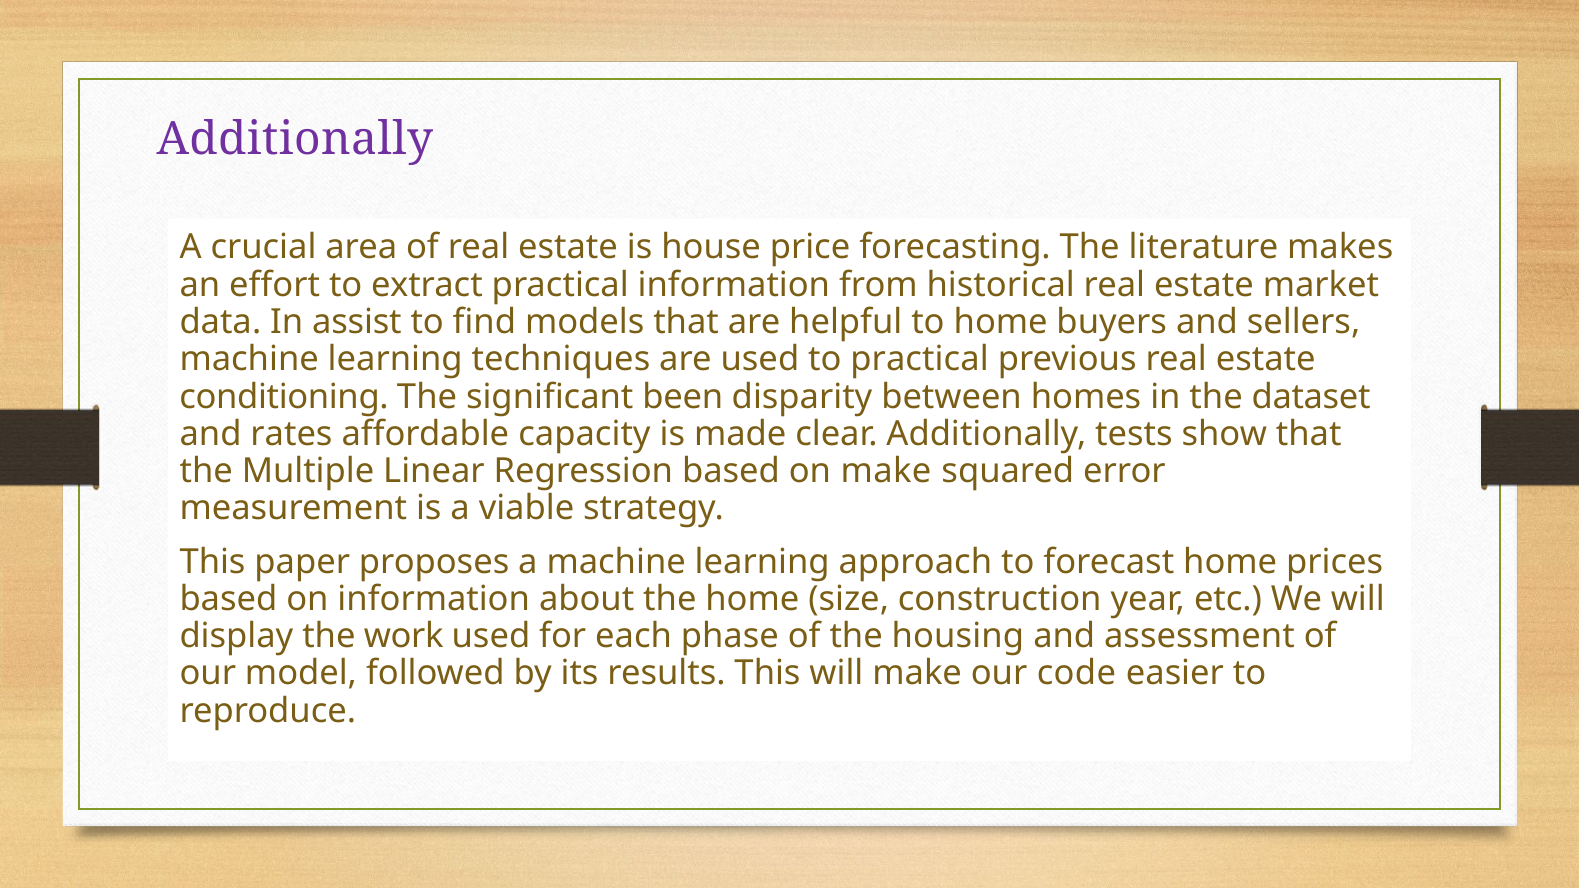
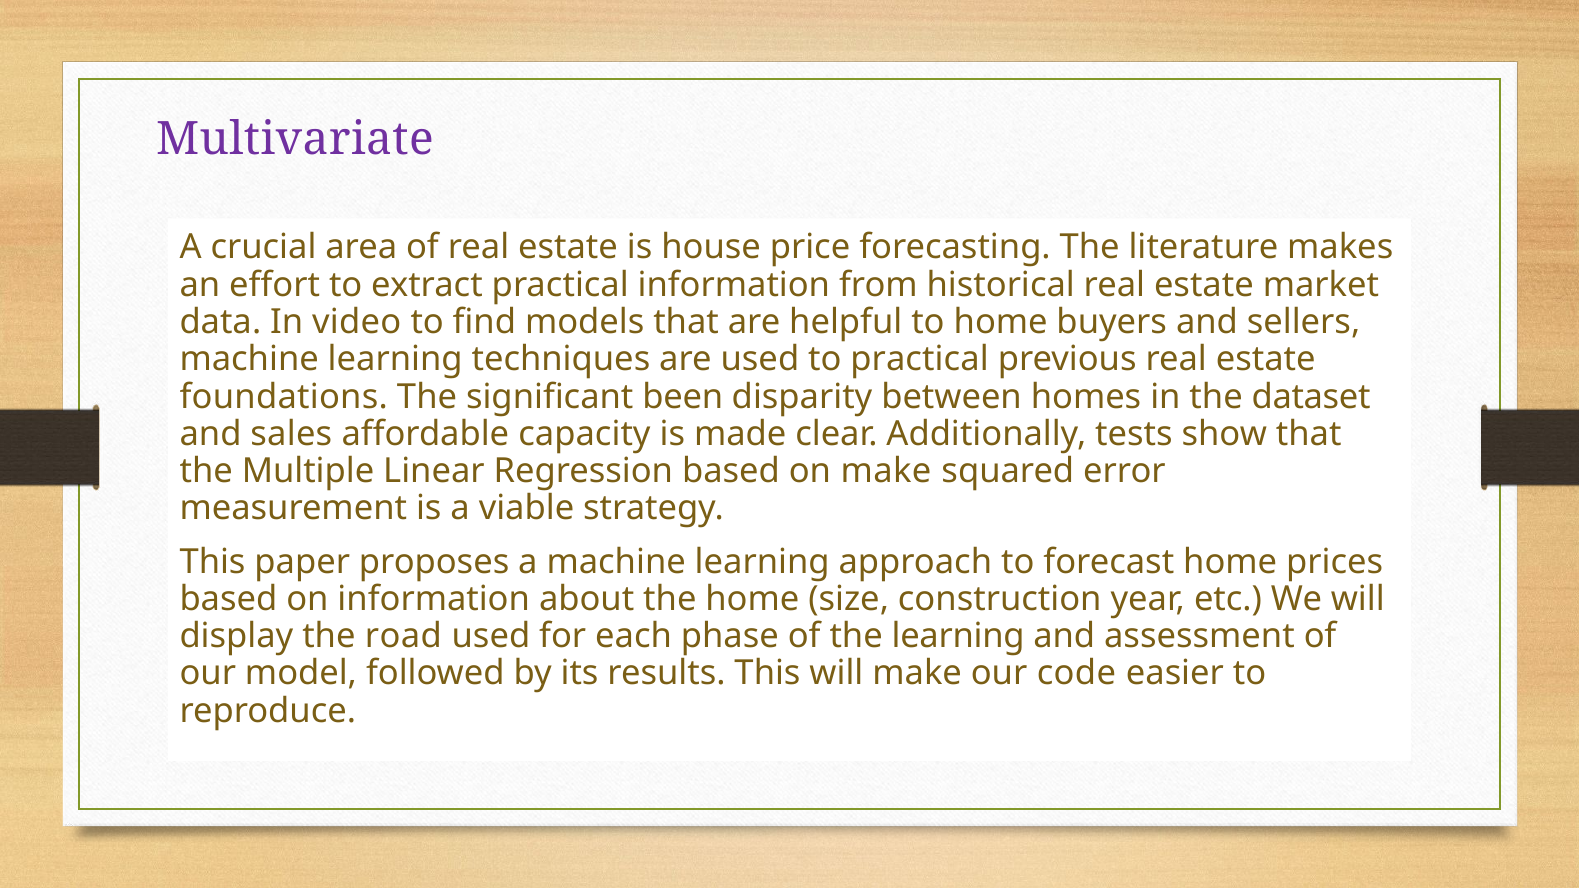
Additionally at (295, 139): Additionally -> Multivariate
assist: assist -> video
conditioning: conditioning -> foundations
rates: rates -> sales
work: work -> road
the housing: housing -> learning
